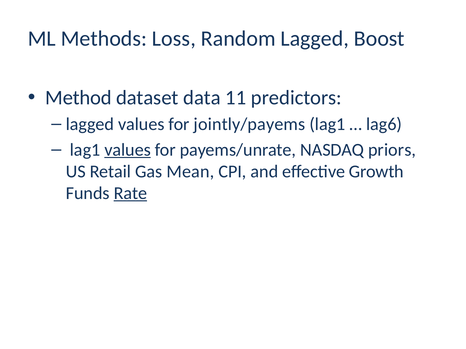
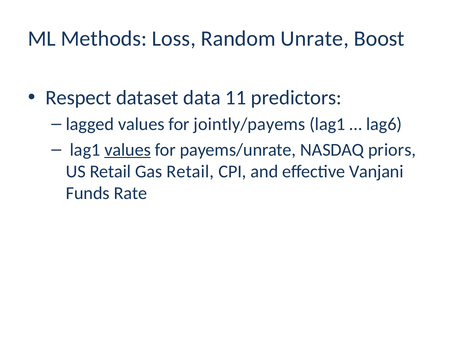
Random Lagged: Lagged -> Unrate
Method: Method -> Respect
Gas Mean: Mean -> Retail
Growth: Growth -> Vanjani
Rate underline: present -> none
